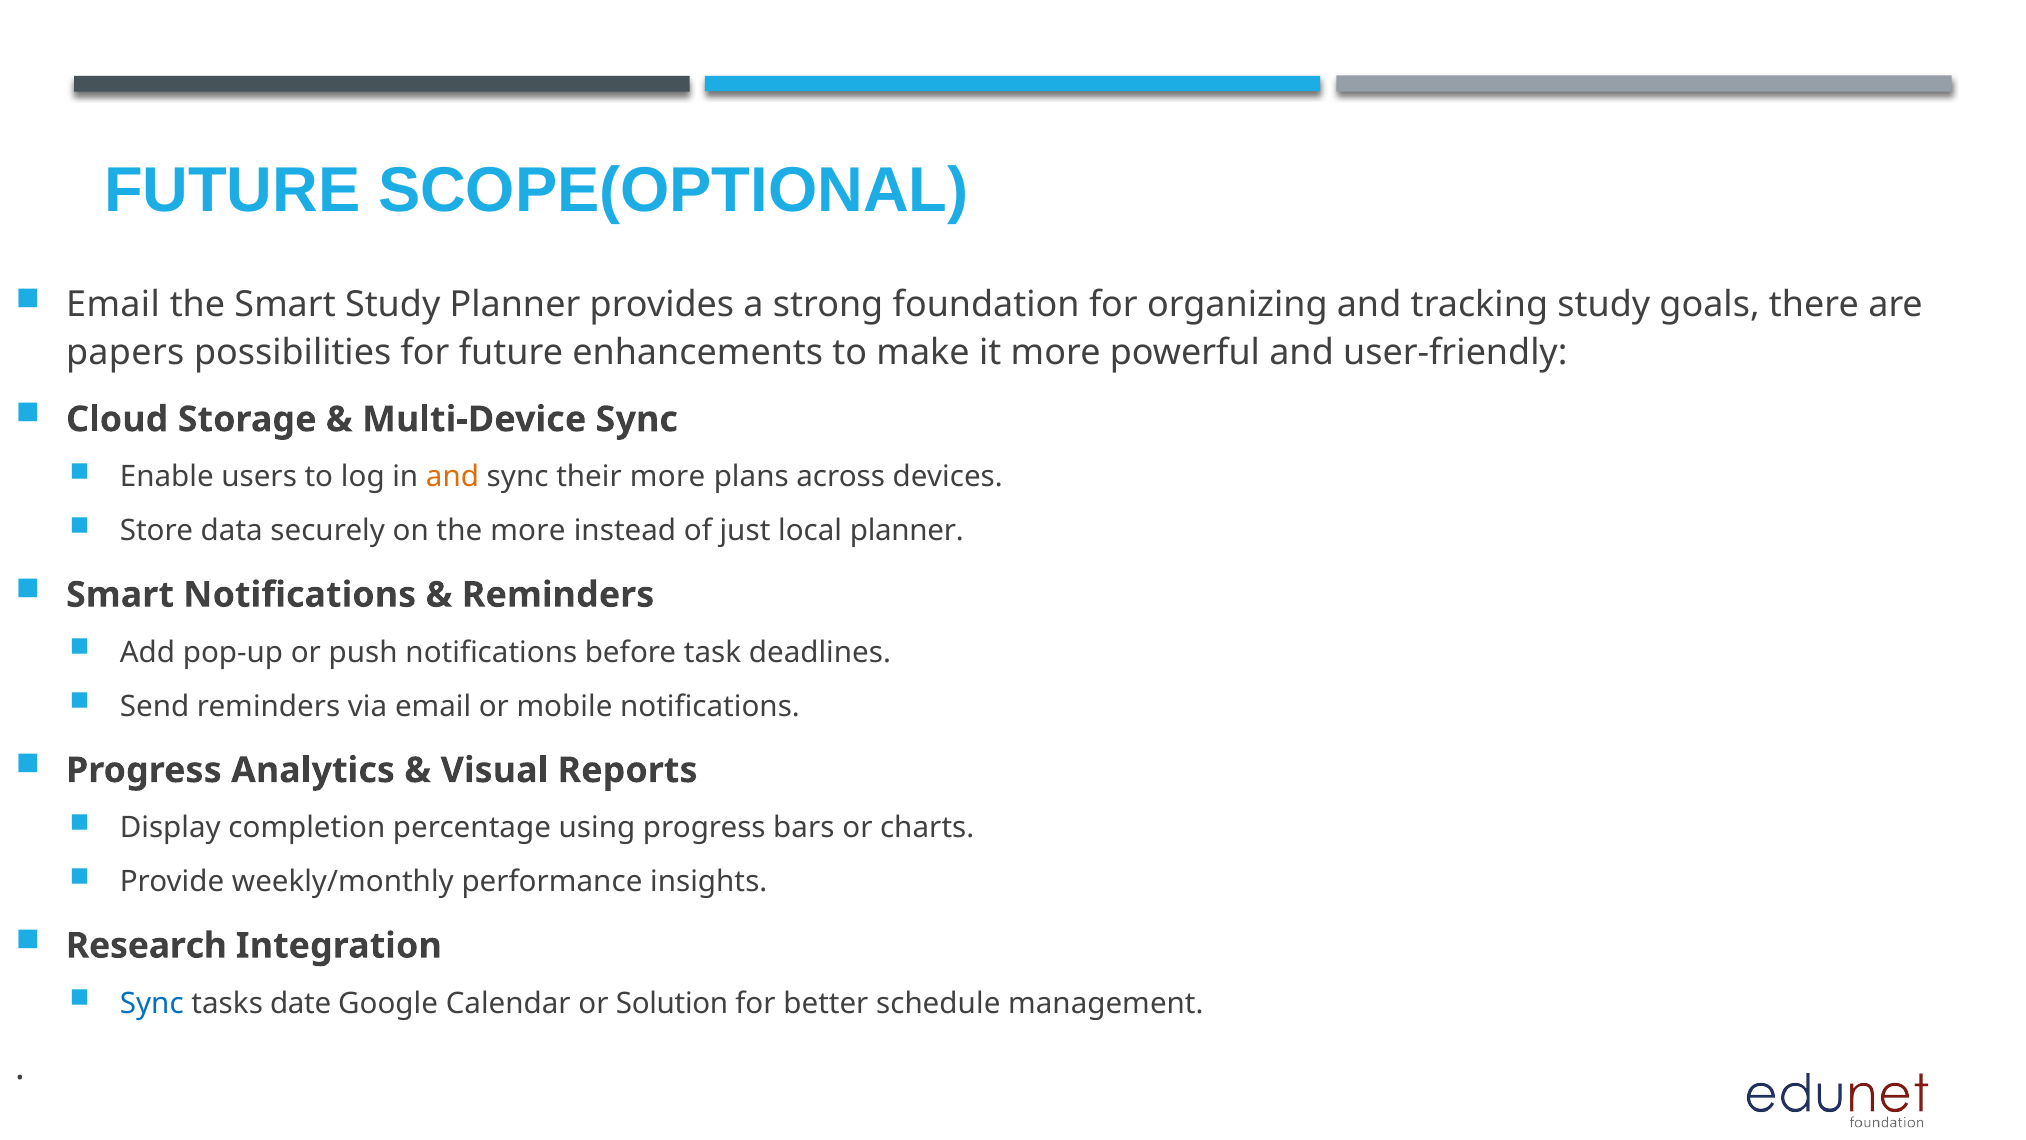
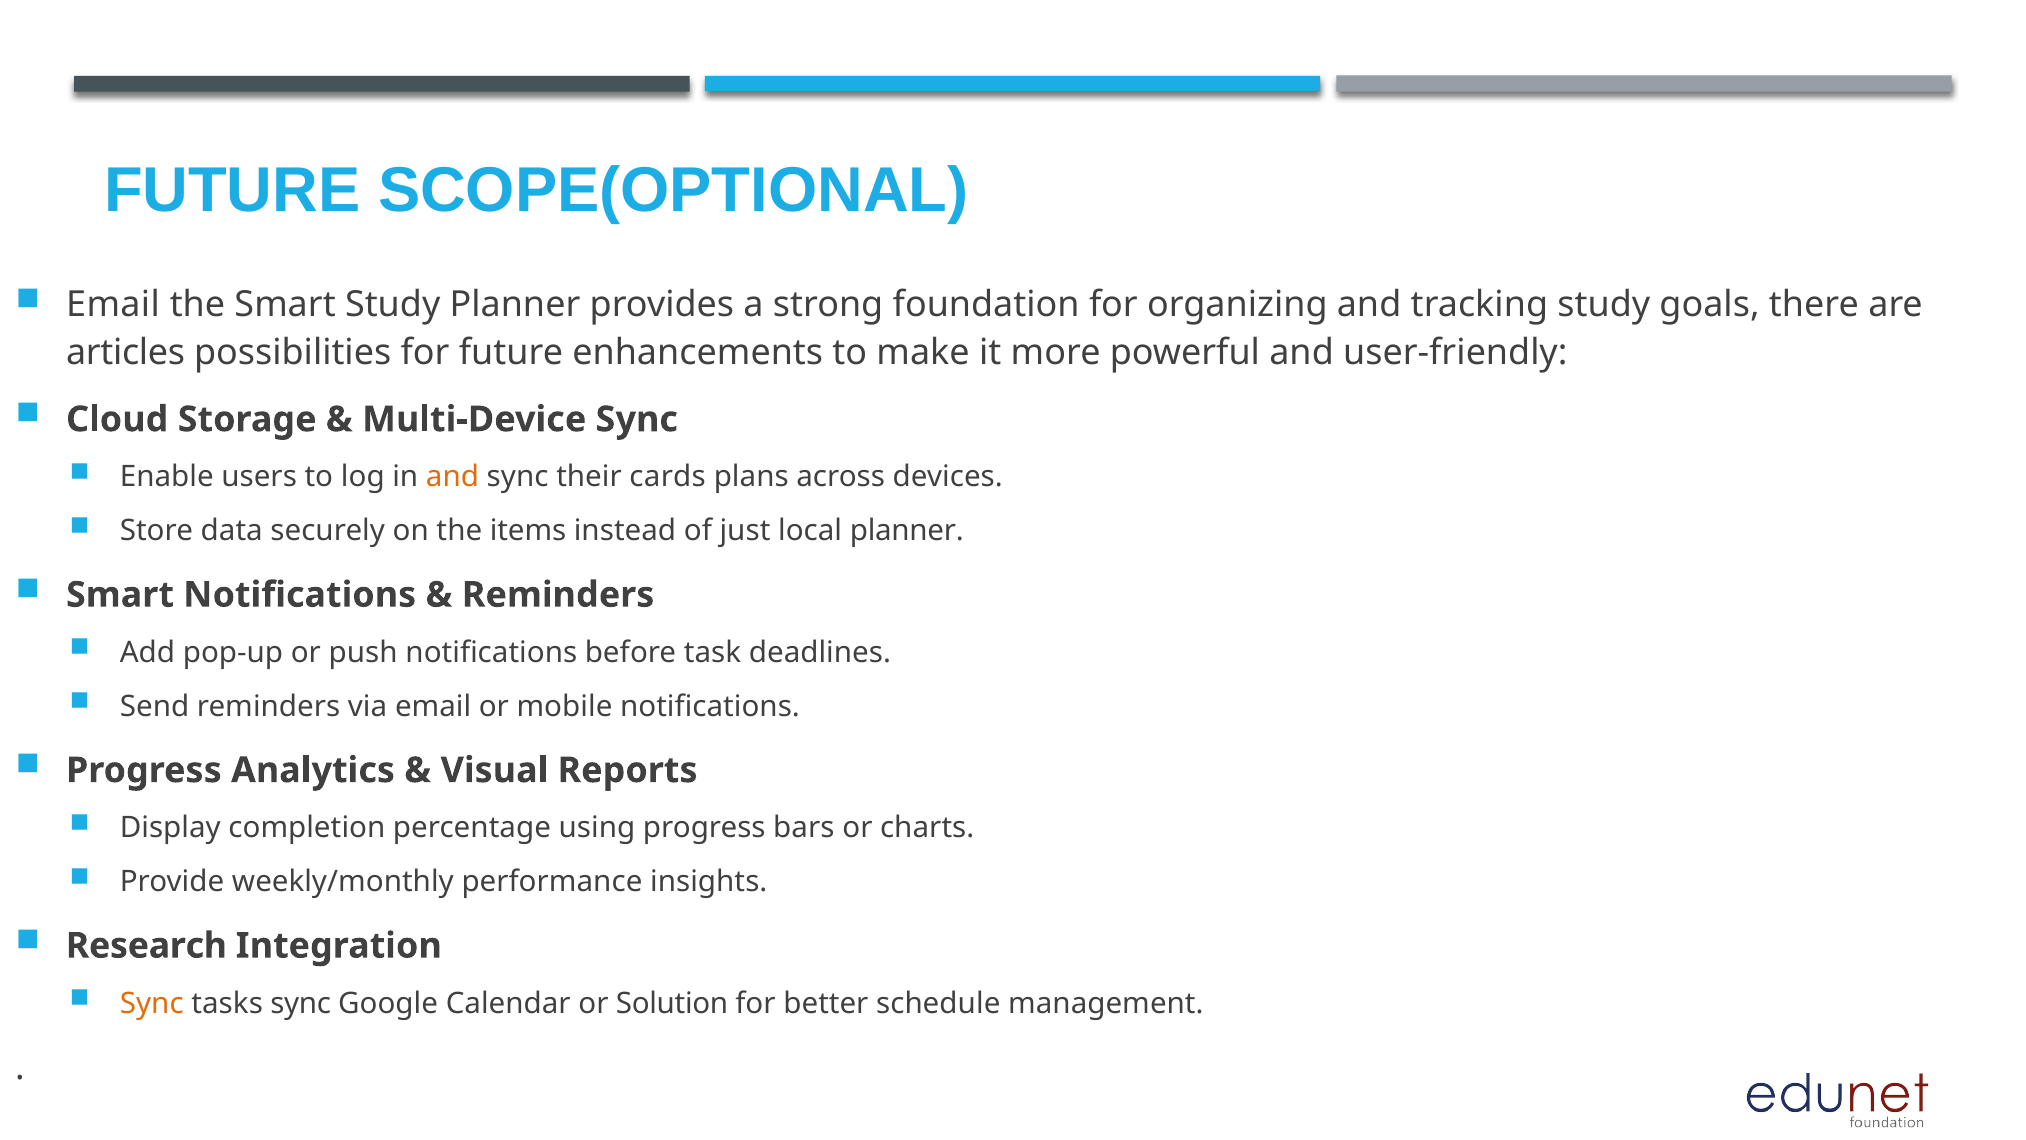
papers: papers -> articles
their more: more -> cards
the more: more -> items
Sync at (152, 1003) colour: blue -> orange
tasks date: date -> sync
